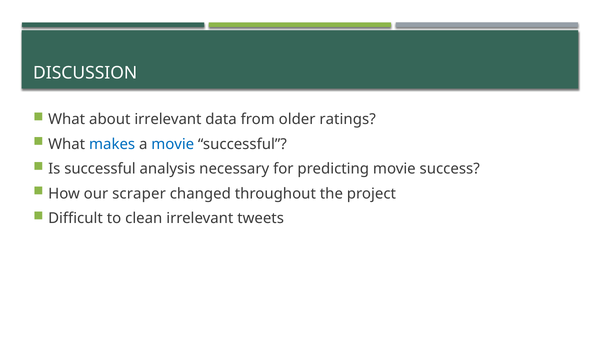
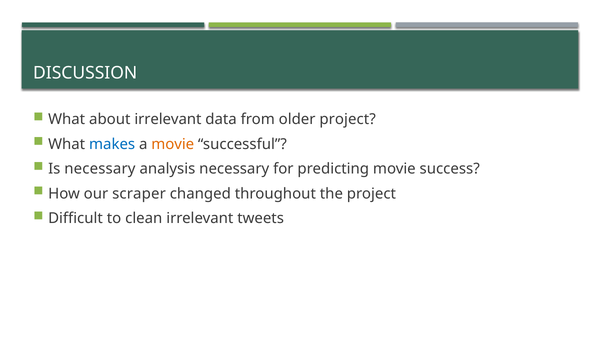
older ratings: ratings -> project
movie at (173, 144) colour: blue -> orange
Is successful: successful -> necessary
